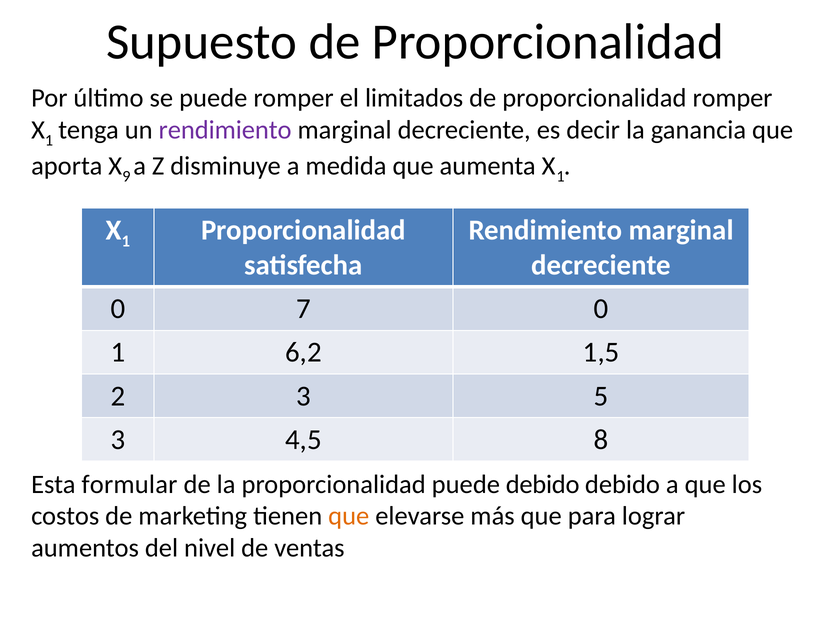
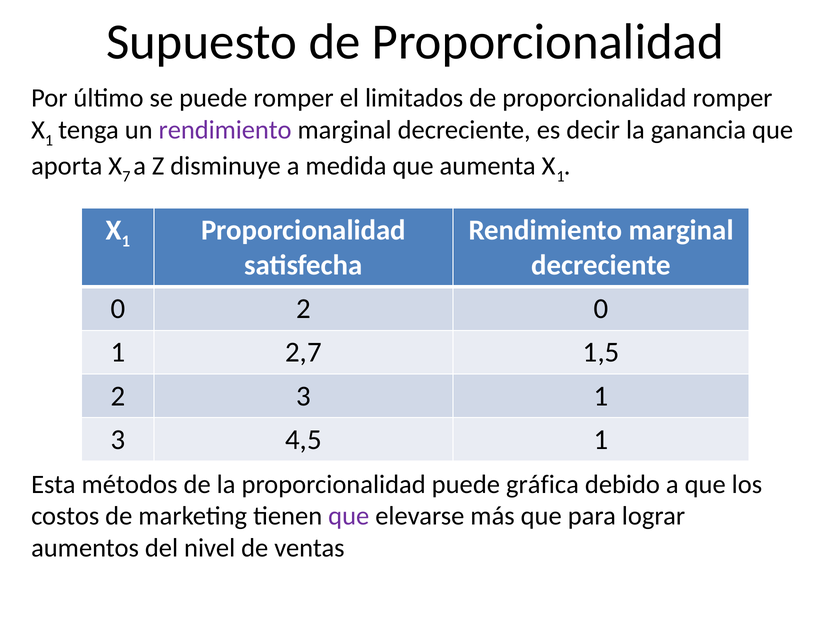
9: 9 -> 7
0 7: 7 -> 2
6,2: 6,2 -> 2,7
3 5: 5 -> 1
4,5 8: 8 -> 1
formular: formular -> métodos
puede debido: debido -> gráfica
que at (349, 516) colour: orange -> purple
